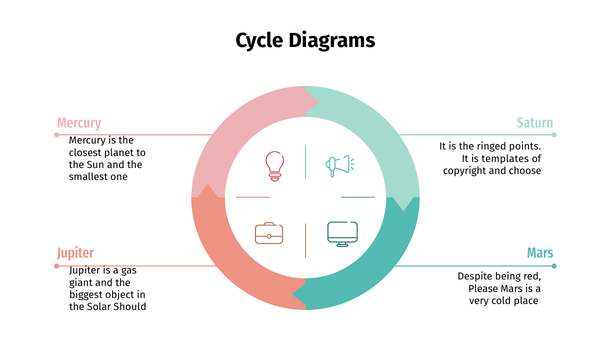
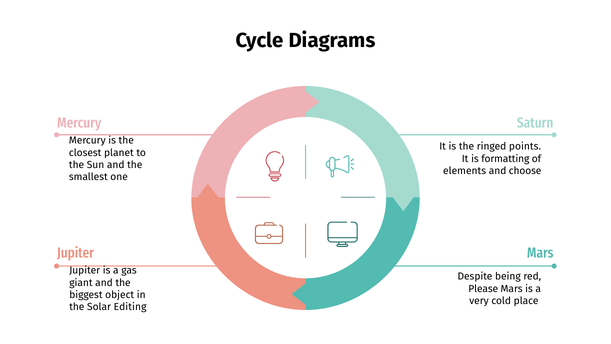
templates: templates -> formatting
copyright: copyright -> elements
Should: Should -> Editing
